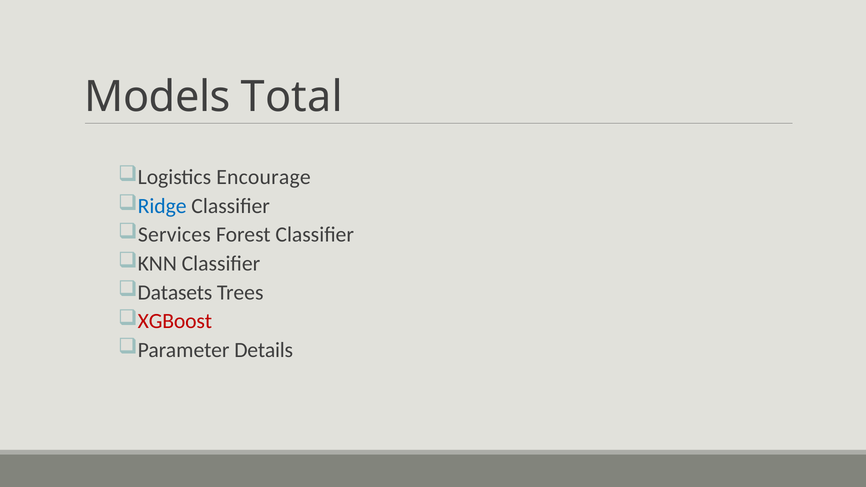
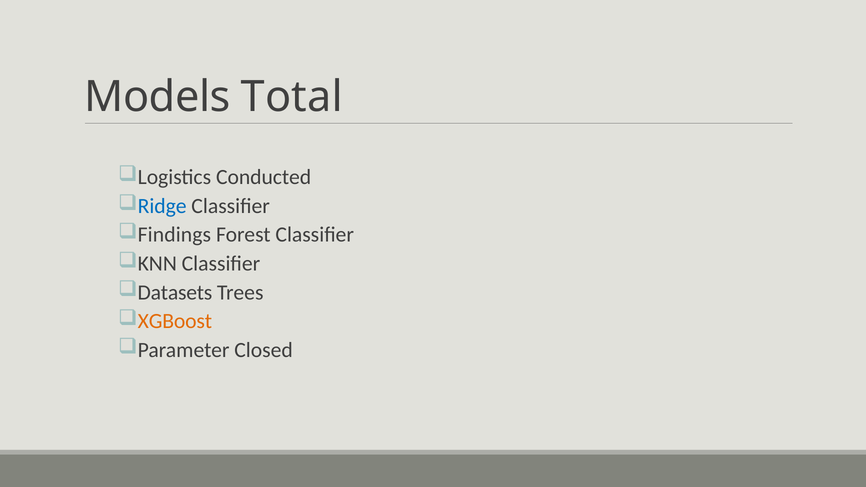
Encourage: Encourage -> Conducted
Services: Services -> Findings
XGBoost colour: red -> orange
Details: Details -> Closed
